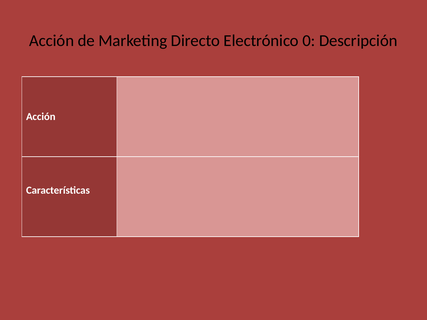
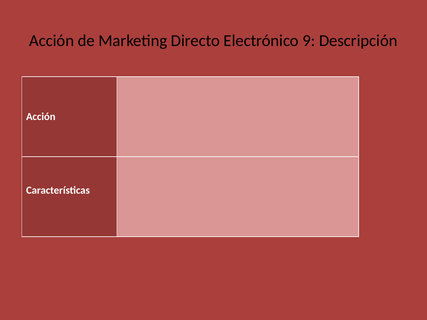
0: 0 -> 9
